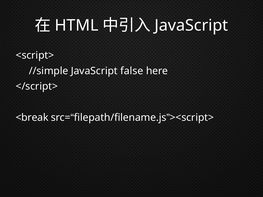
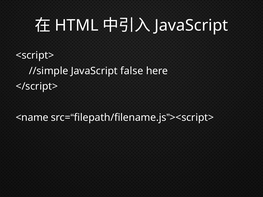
<break: <break -> <name
